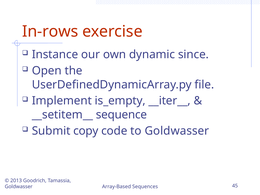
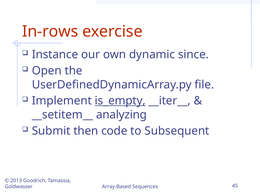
is_empty underline: none -> present
sequence: sequence -> analyzing
copy: copy -> then
to Goldwasser: Goldwasser -> Subsequent
